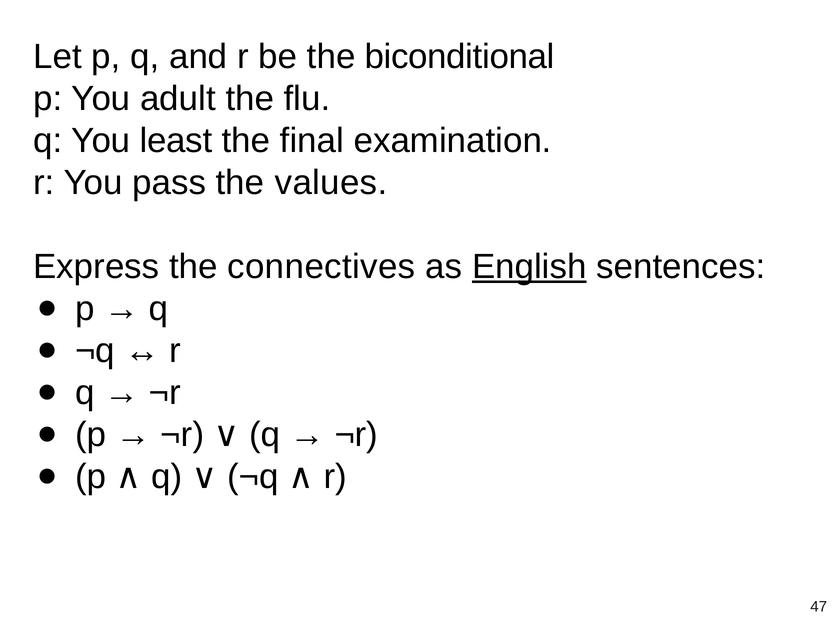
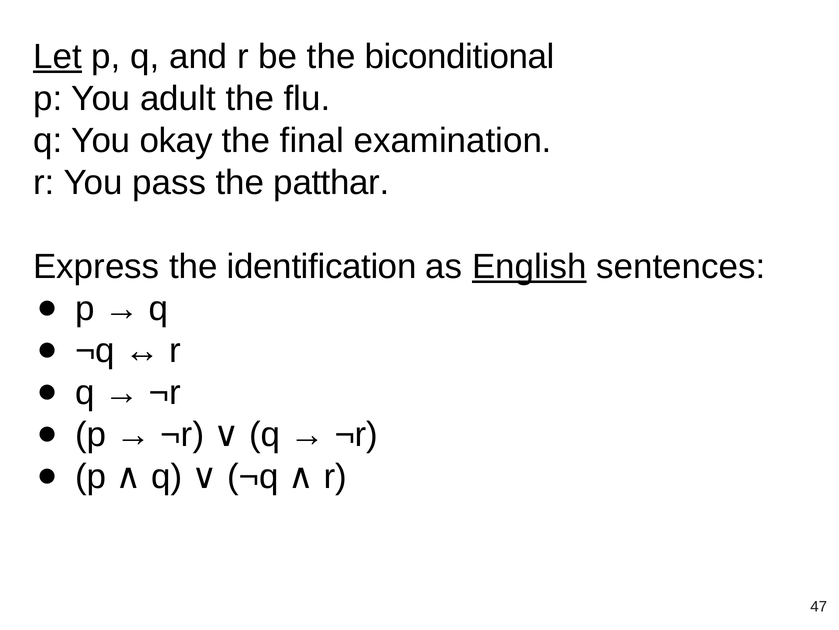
Let underline: none -> present
least: least -> okay
values: values -> patthar
connectives: connectives -> identification
